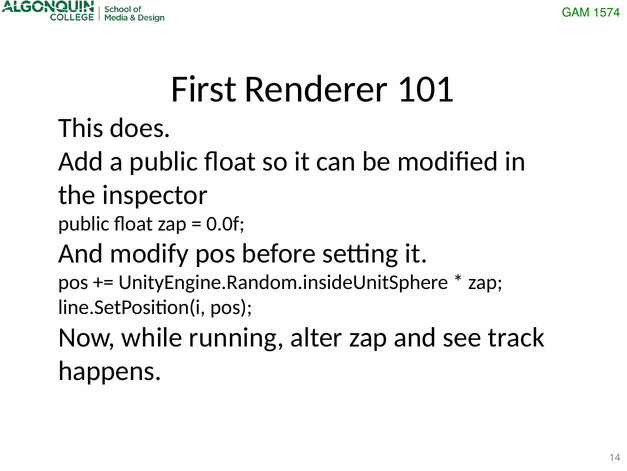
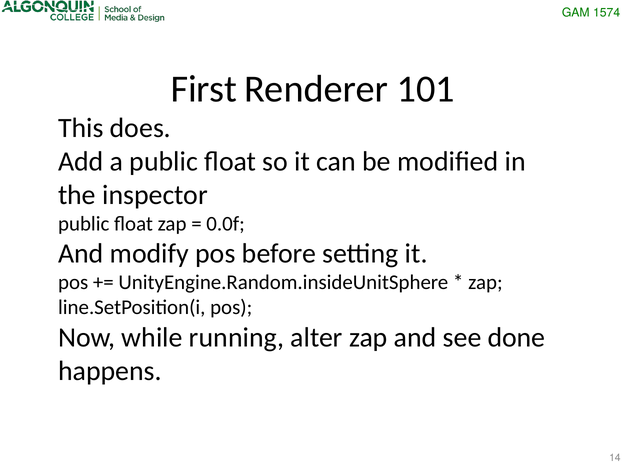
track: track -> done
